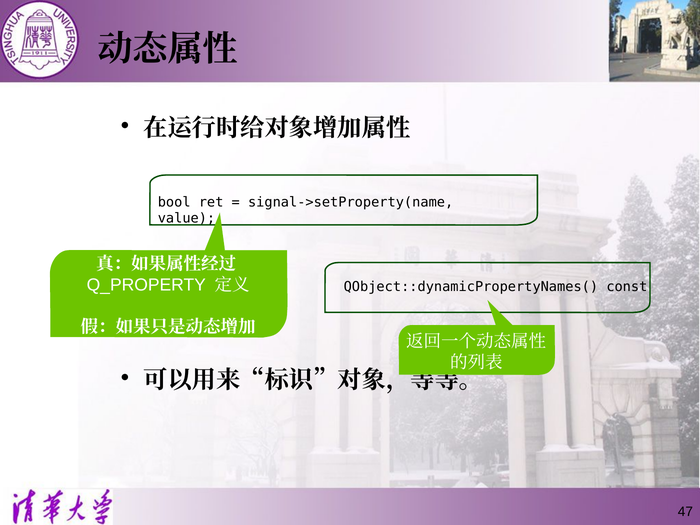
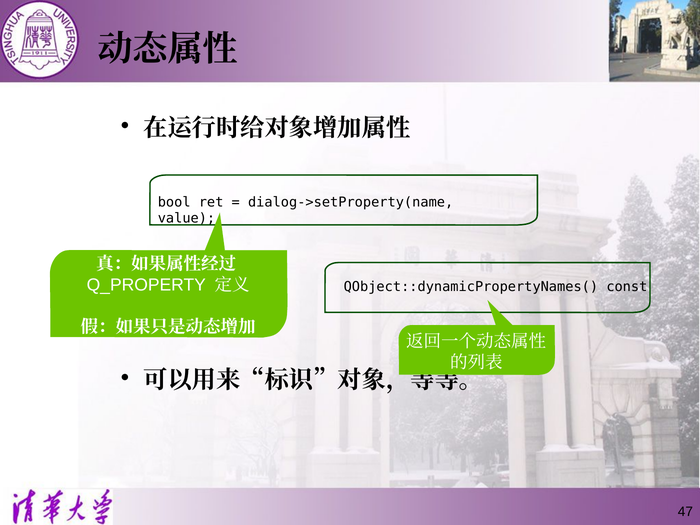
signal->setProperty(name: signal->setProperty(name -> dialog->setProperty(name
